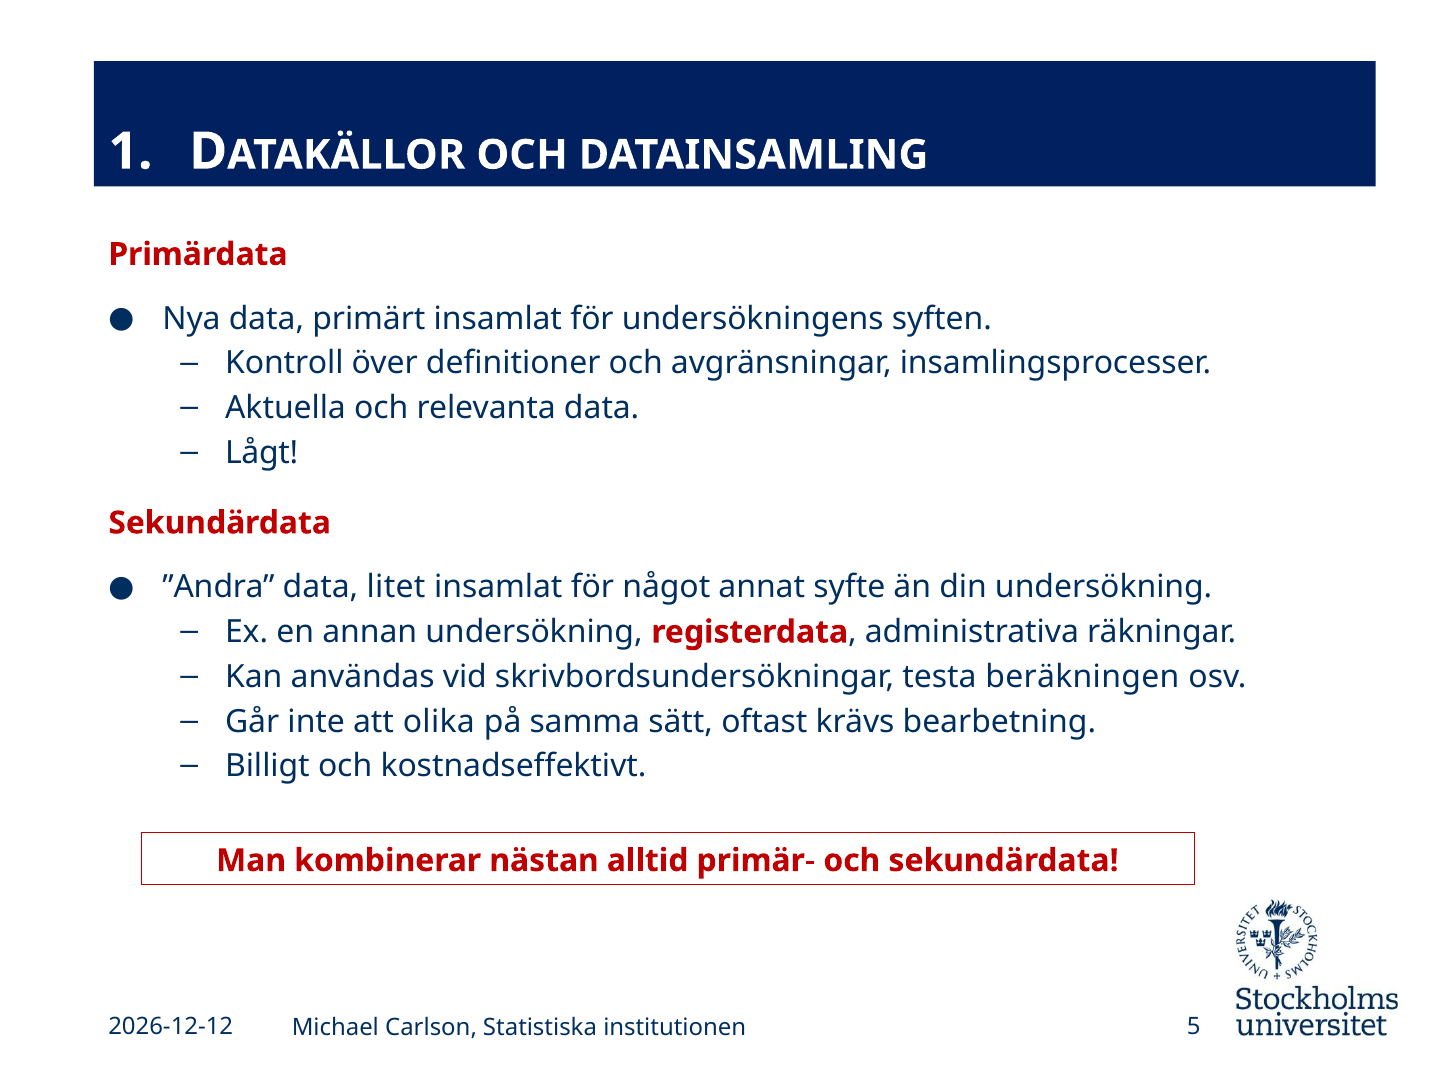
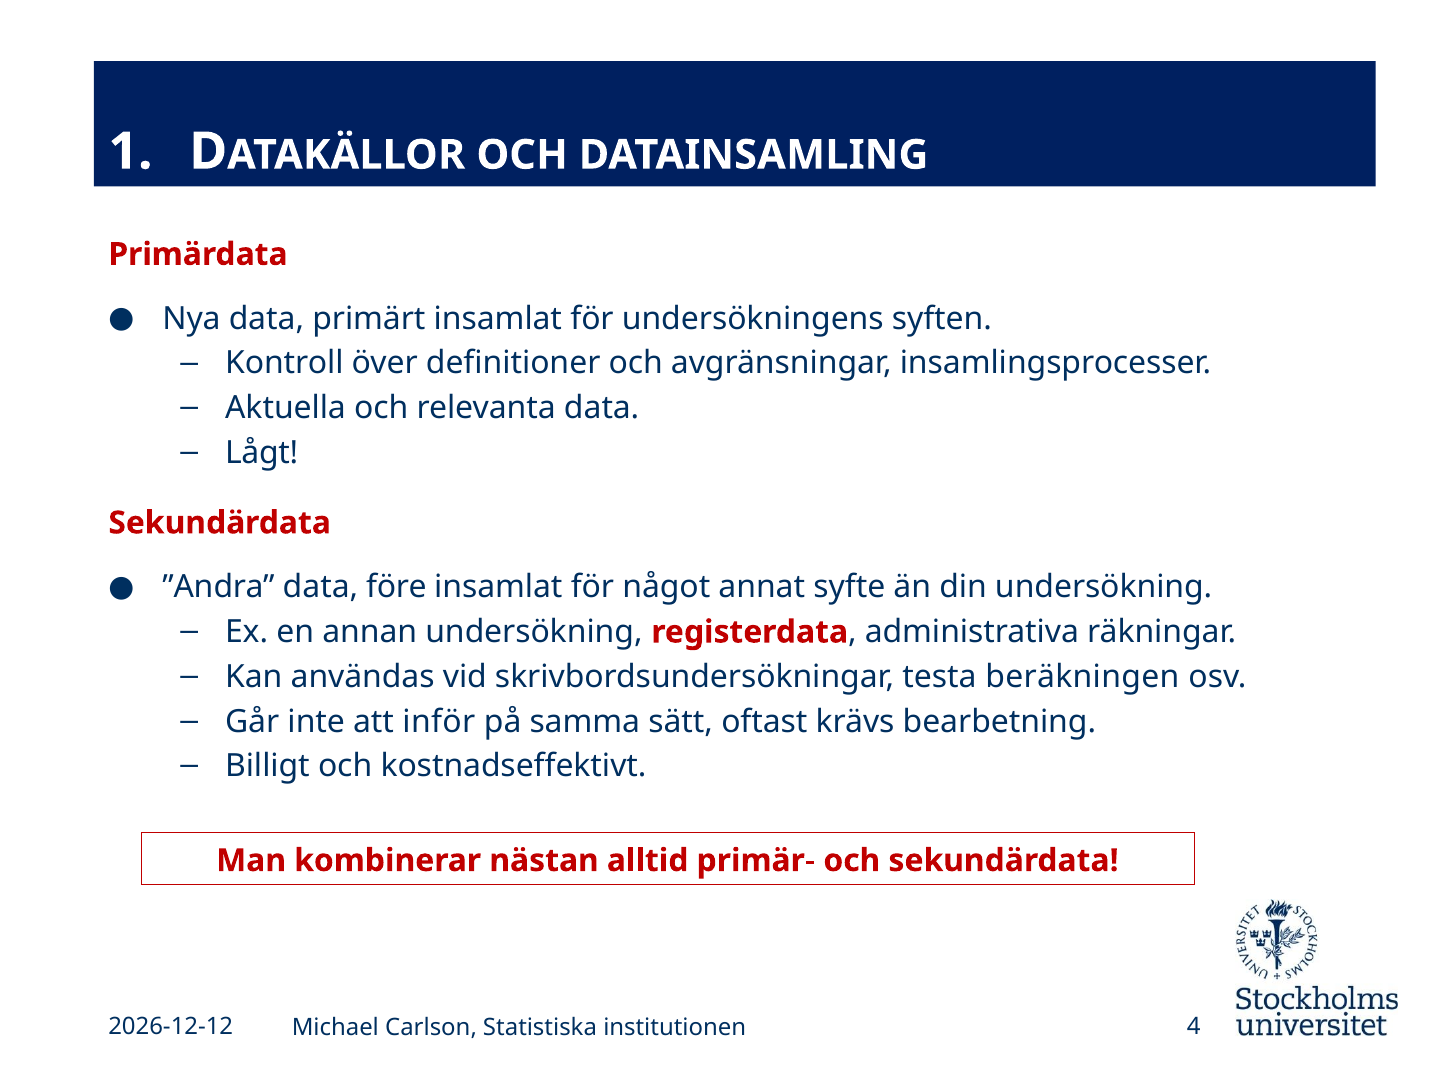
litet: litet -> före
olika: olika -> inför
5: 5 -> 4
